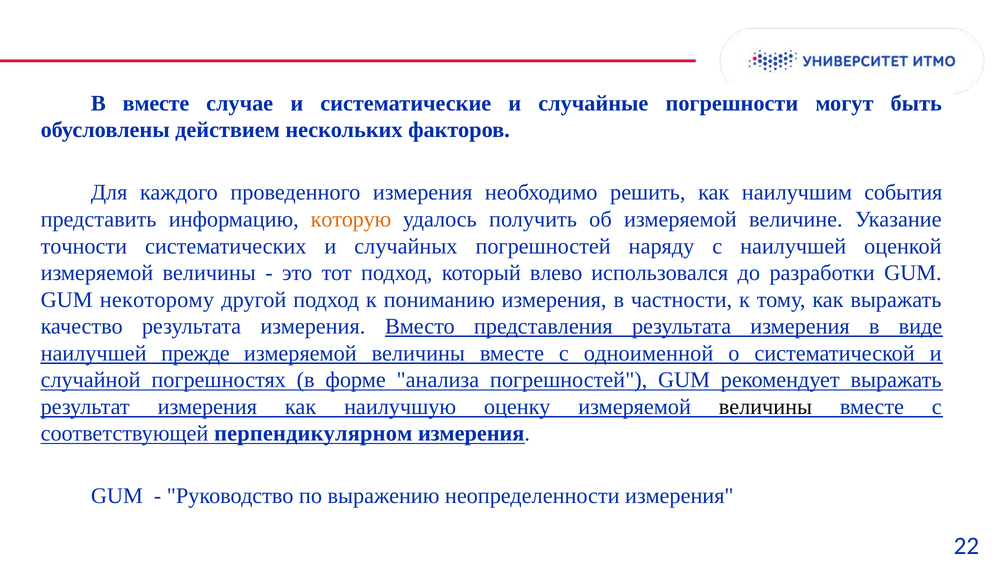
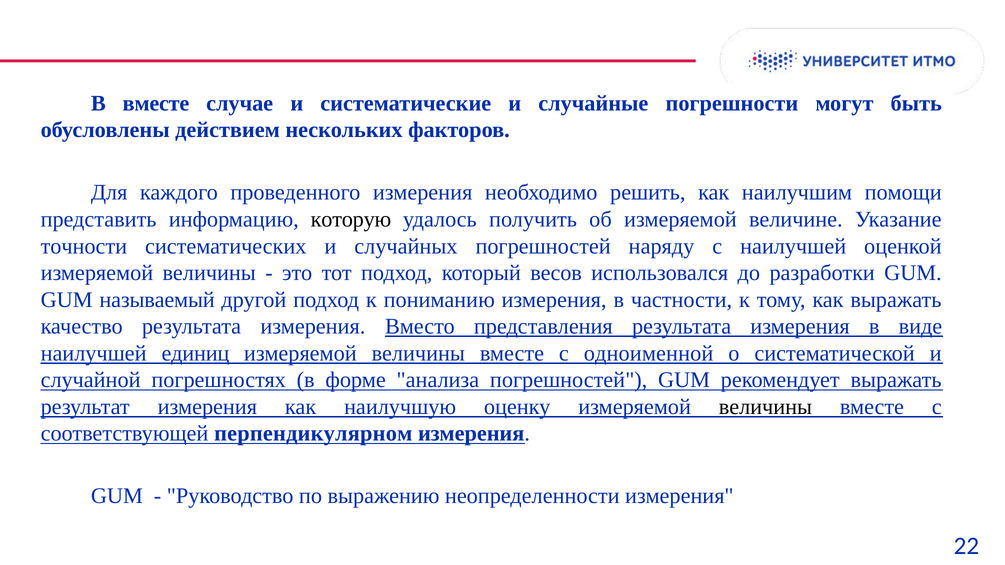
события: события -> помощи
которую colour: orange -> black
влево: влево -> весов
некоторому: некоторому -> называемый
прежде: прежде -> единиц
